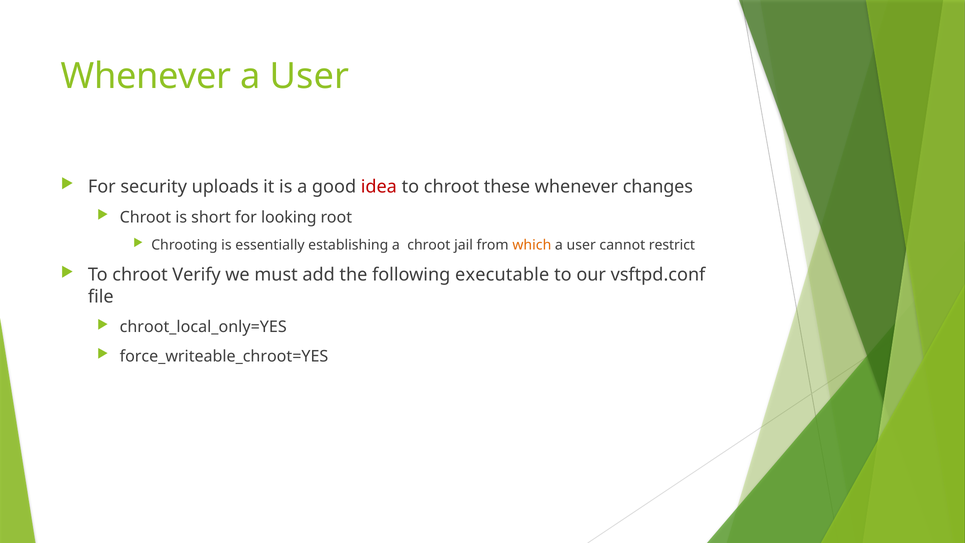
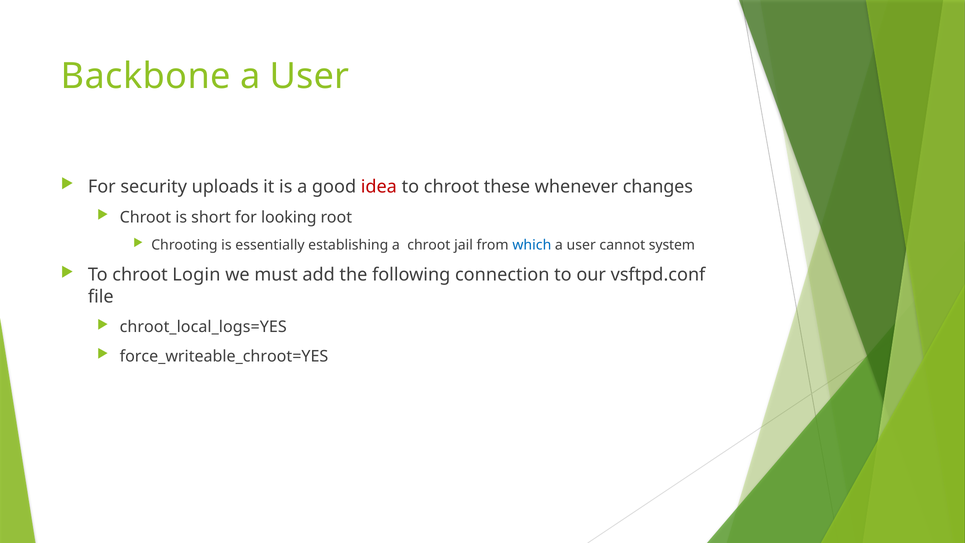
Whenever at (146, 76): Whenever -> Backbone
which colour: orange -> blue
restrict: restrict -> system
Verify: Verify -> Login
executable: executable -> connection
chroot_local_only=YES: chroot_local_only=YES -> chroot_local_logs=YES
